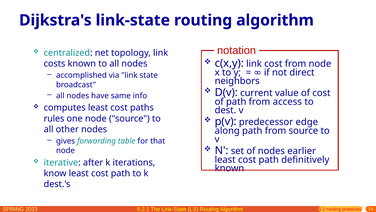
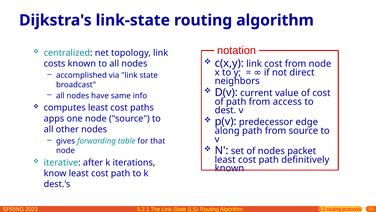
rules: rules -> apps
earlier: earlier -> packet
